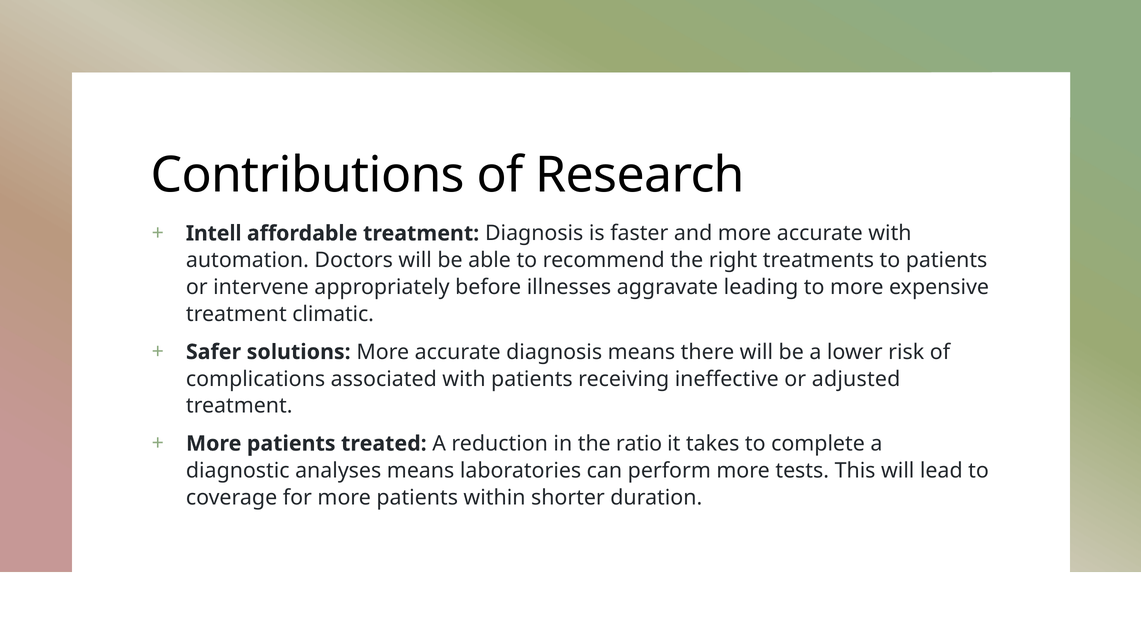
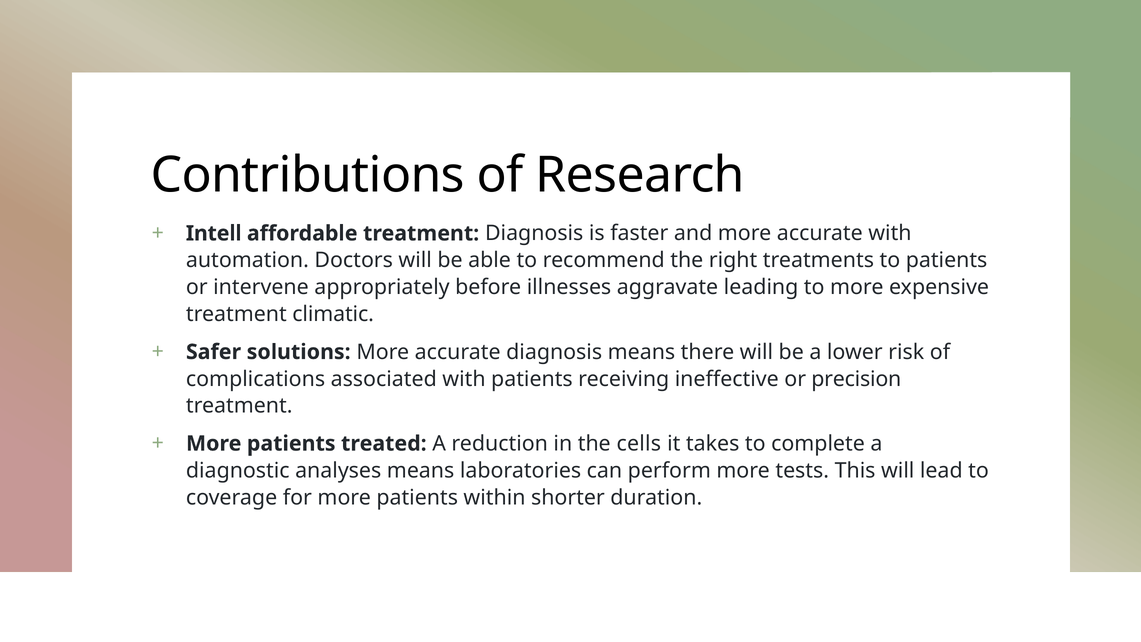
adjusted: adjusted -> precision
ratio: ratio -> cells
